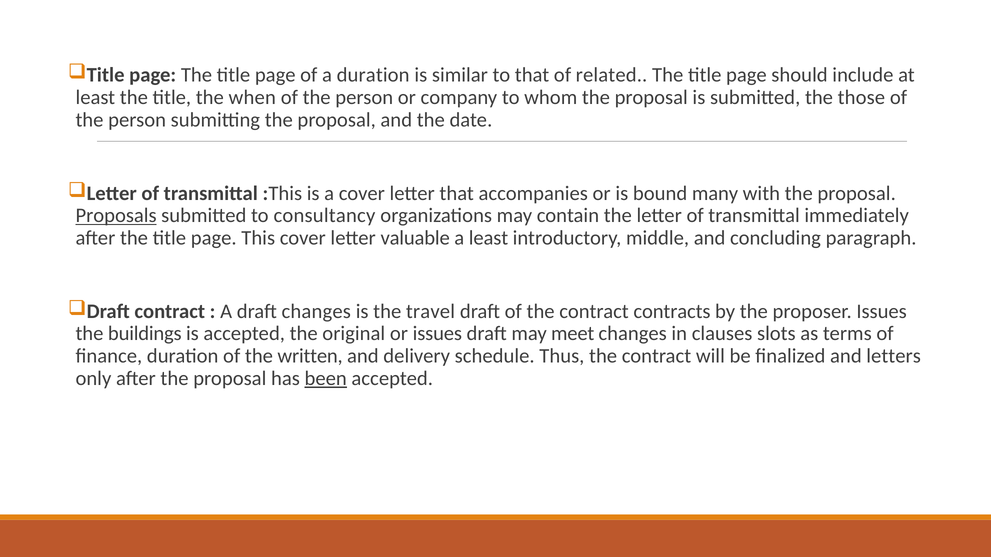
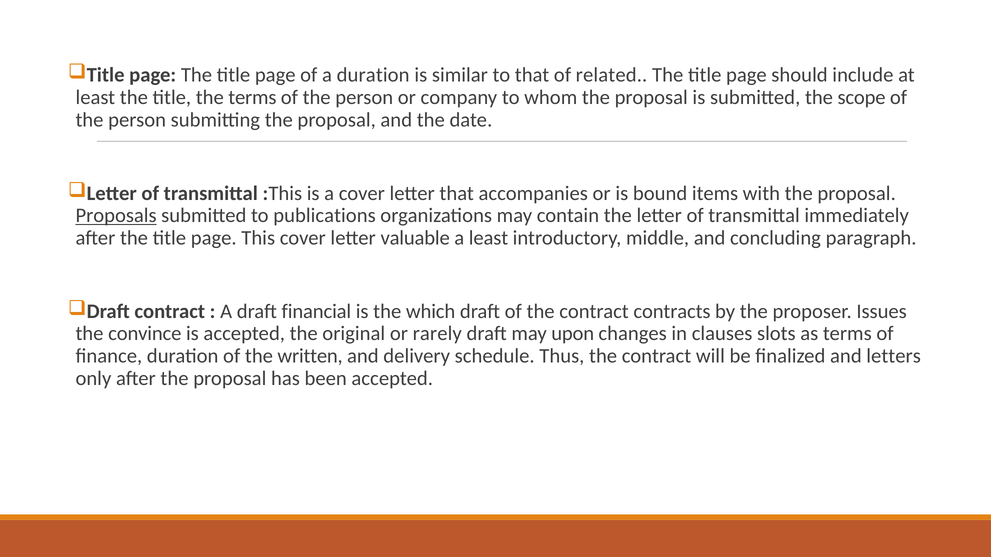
the when: when -> terms
those: those -> scope
many: many -> items
consultancy: consultancy -> publications
draft changes: changes -> financial
travel: travel -> which
buildings: buildings -> convince
or issues: issues -> rarely
meet: meet -> upon
been underline: present -> none
